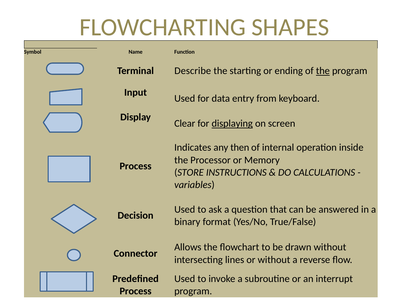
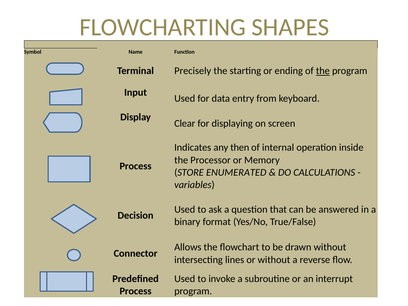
Describe: Describe -> Precisely
displaying underline: present -> none
INSTRUCTIONS: INSTRUCTIONS -> ENUMERATED
